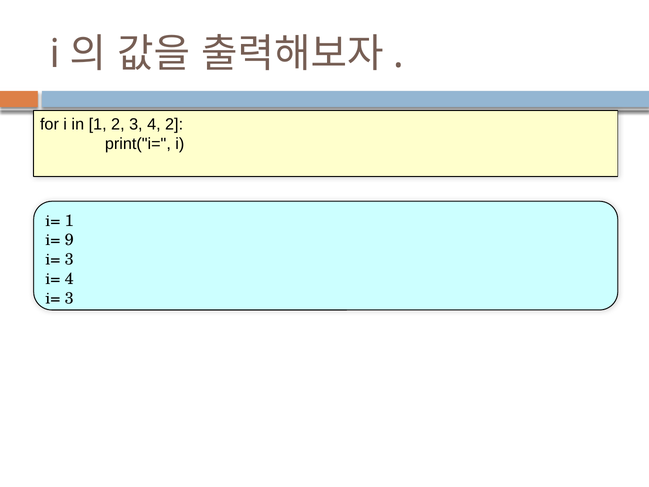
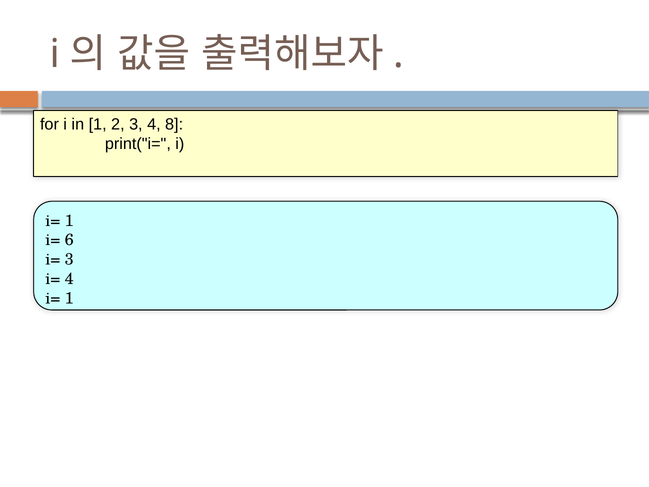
4 2: 2 -> 8
9: 9 -> 6
3 at (69, 298): 3 -> 1
